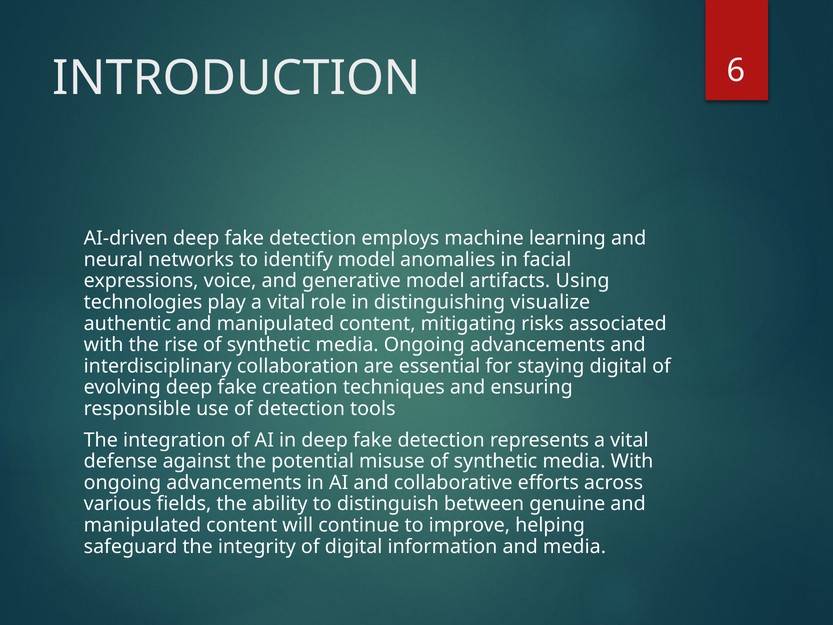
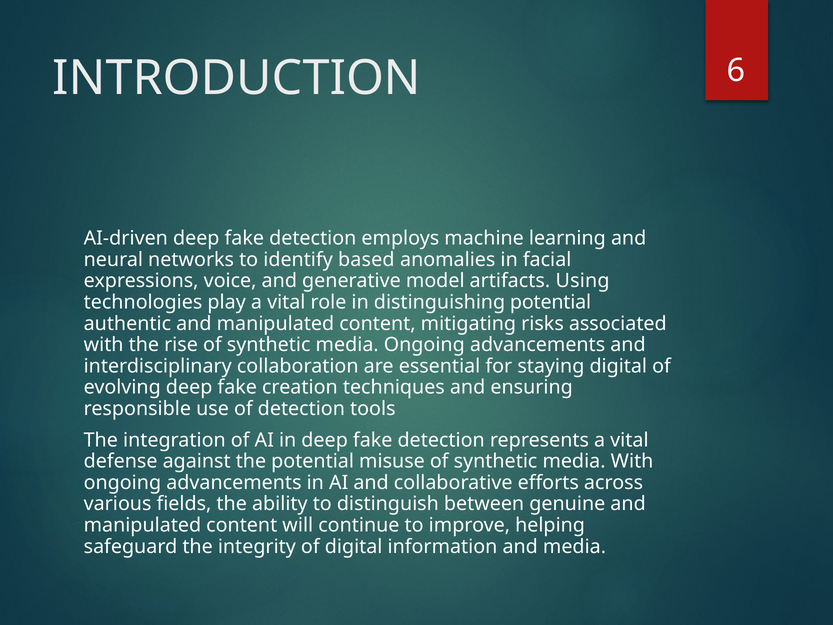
identify model: model -> based
distinguishing visualize: visualize -> potential
